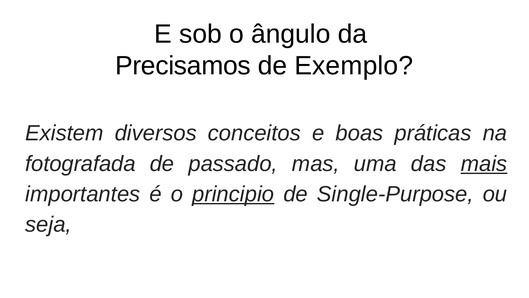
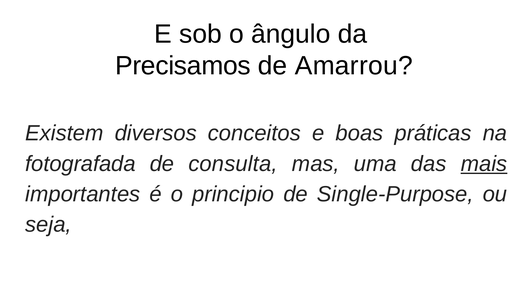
Exemplo: Exemplo -> Amarrou
passado: passado -> consulta
principio underline: present -> none
